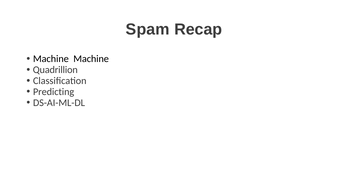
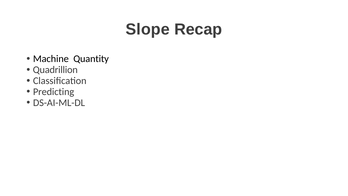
Spam: Spam -> Slope
Machine Machine: Machine -> Quantity
